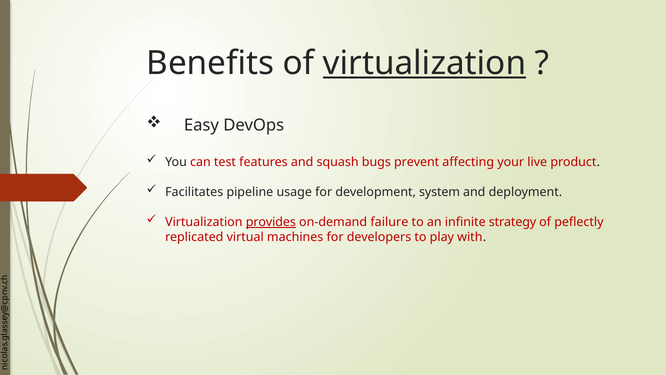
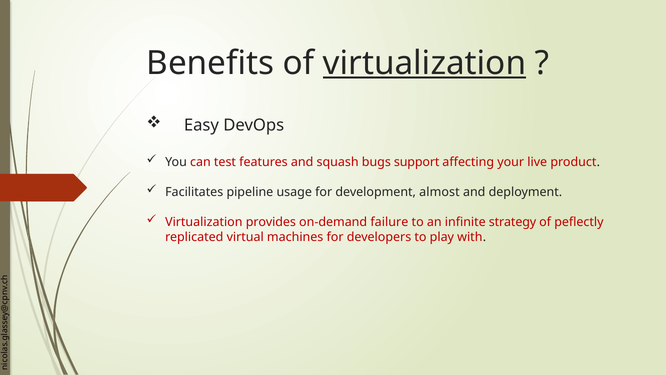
prevent: prevent -> support
system: system -> almost
provides underline: present -> none
